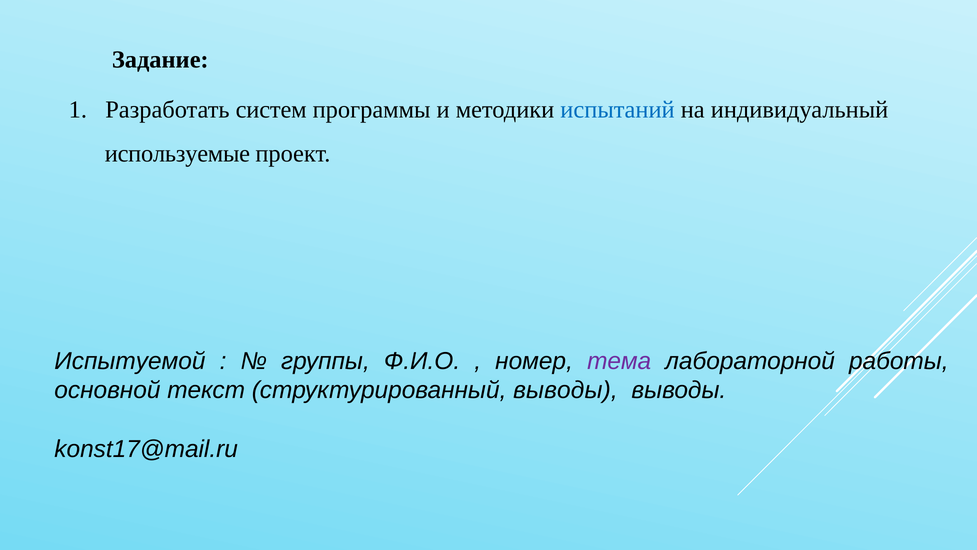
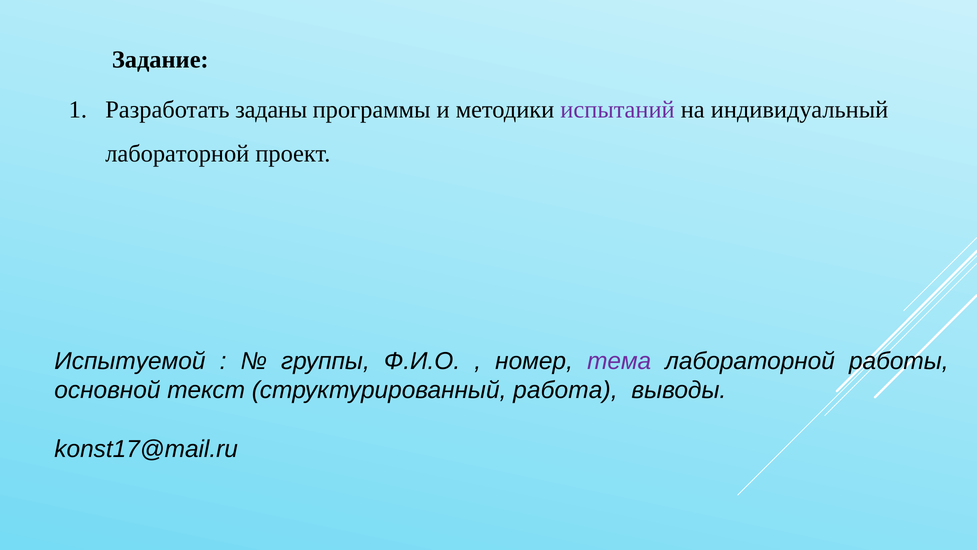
систем: систем -> заданы
испытаний colour: blue -> purple
используемые at (177, 154): используемые -> лабораторной
структурированный выводы: выводы -> работа
